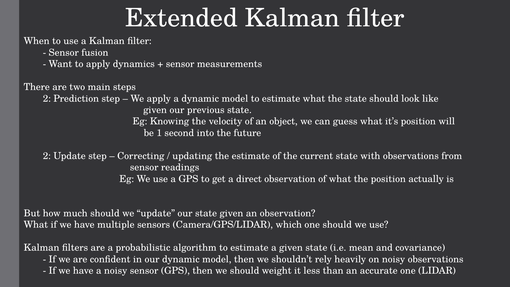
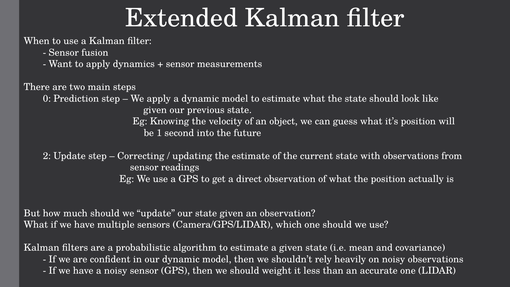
2 at (47, 98): 2 -> 0
